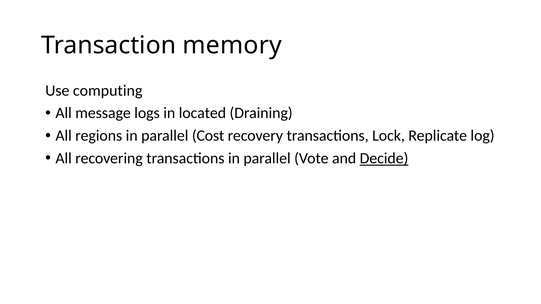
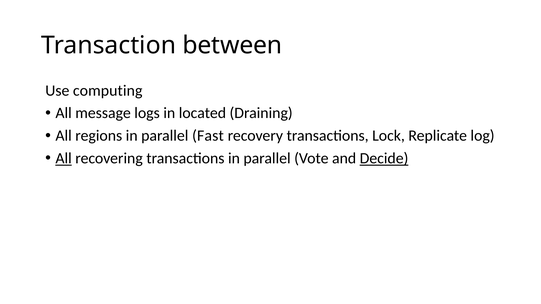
memory: memory -> between
Cost: Cost -> Fast
All at (64, 159) underline: none -> present
